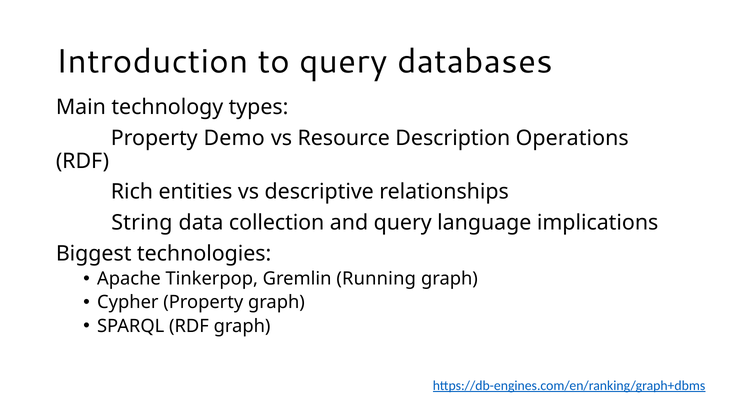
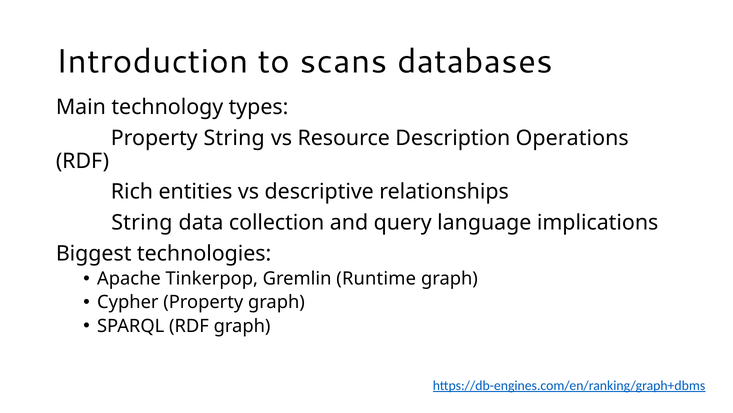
to query: query -> scans
Property Demo: Demo -> String
Running: Running -> Runtime
